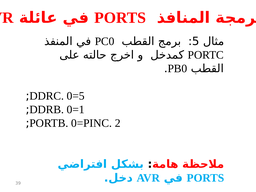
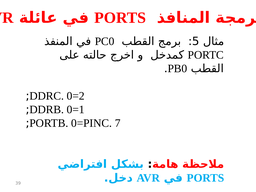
0=5: 0=5 -> 0=2
2: 2 -> 7
